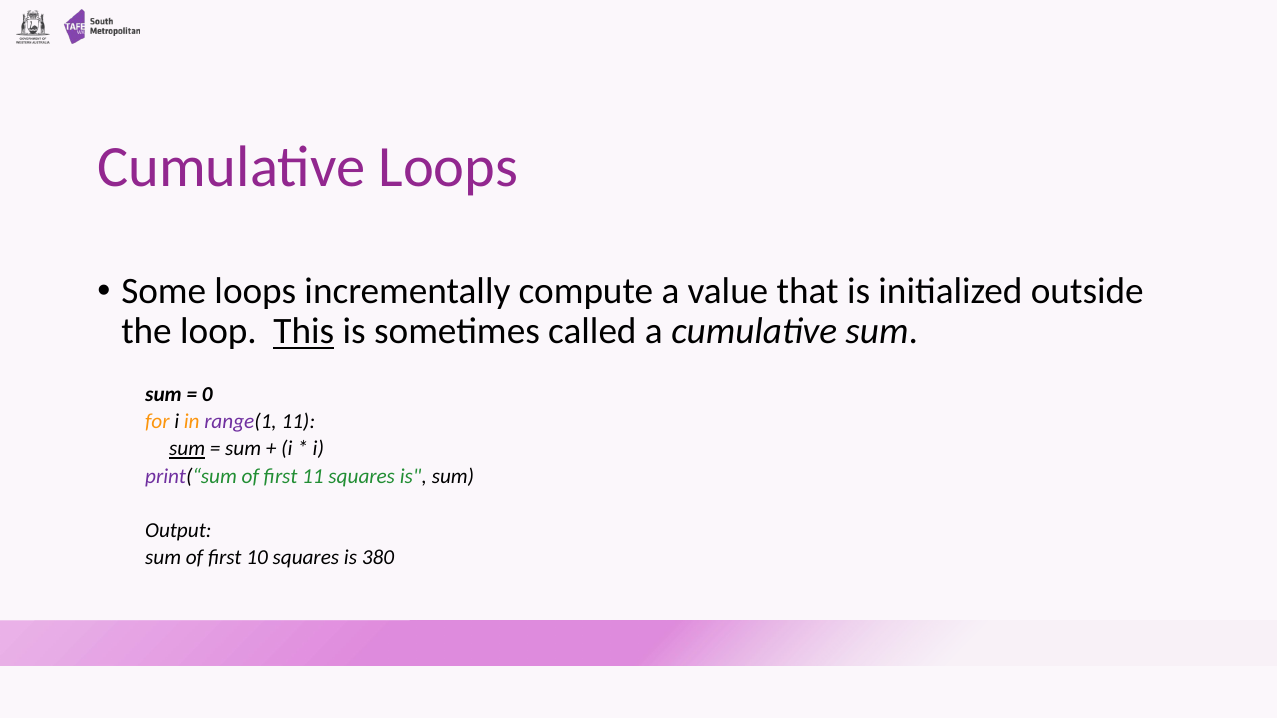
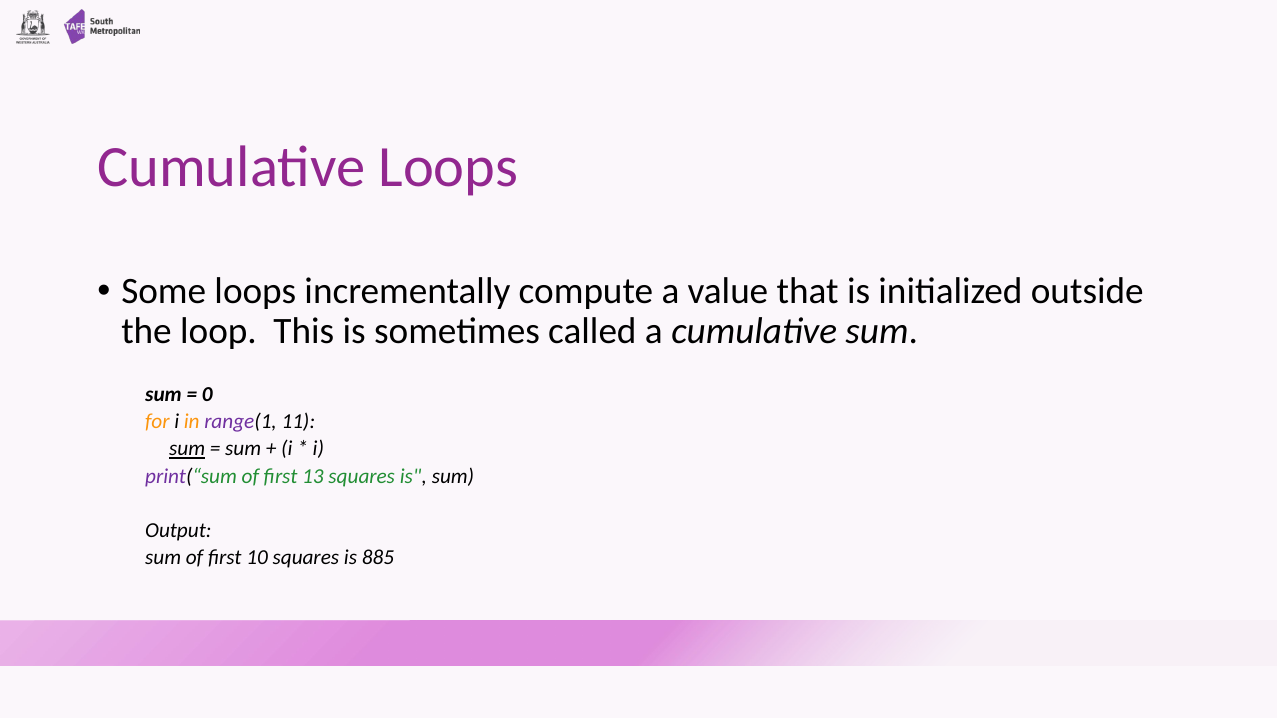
This underline: present -> none
first 11: 11 -> 13
380: 380 -> 885
